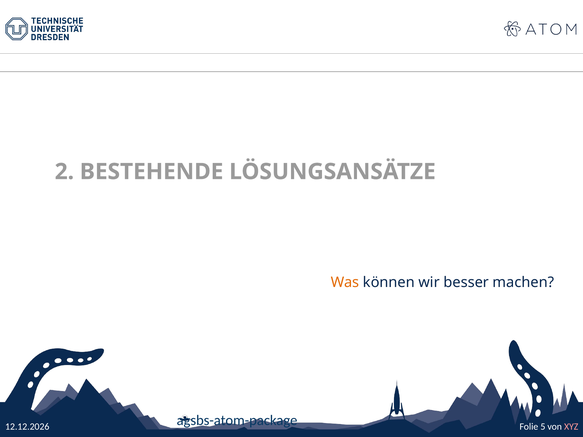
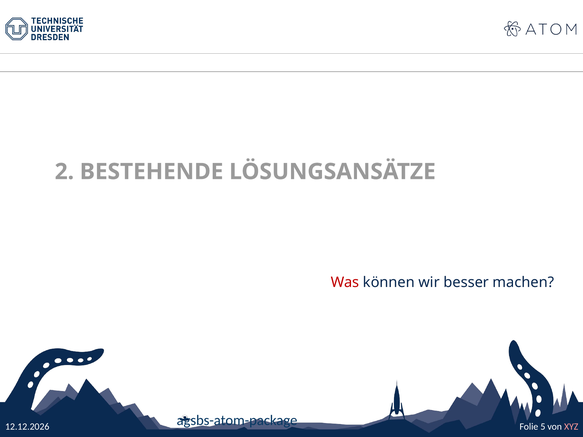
Was colour: orange -> red
